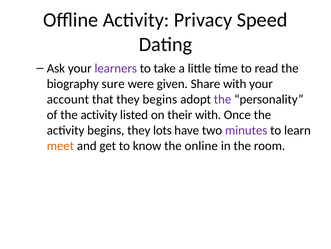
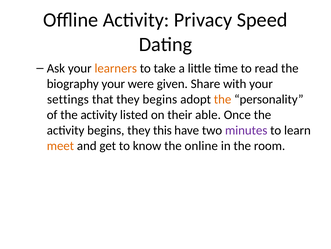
learners colour: purple -> orange
biography sure: sure -> your
account: account -> settings
the at (223, 99) colour: purple -> orange
their with: with -> able
lots: lots -> this
